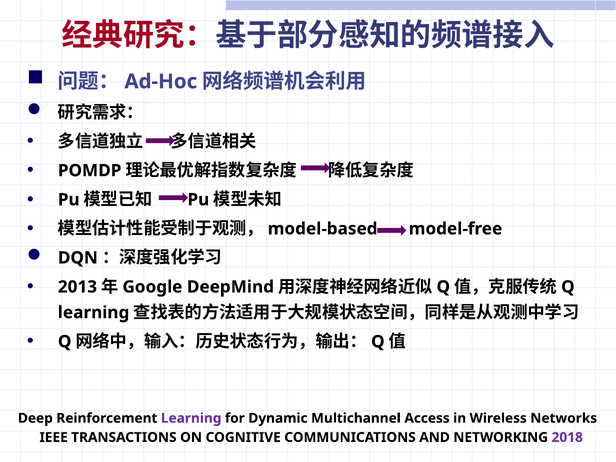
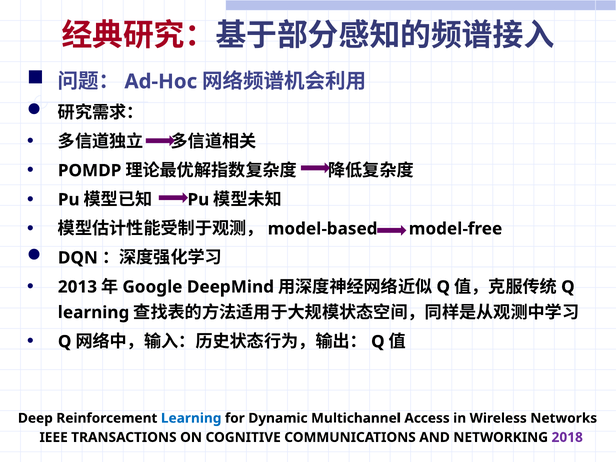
Learning at (191, 418) colour: purple -> blue
